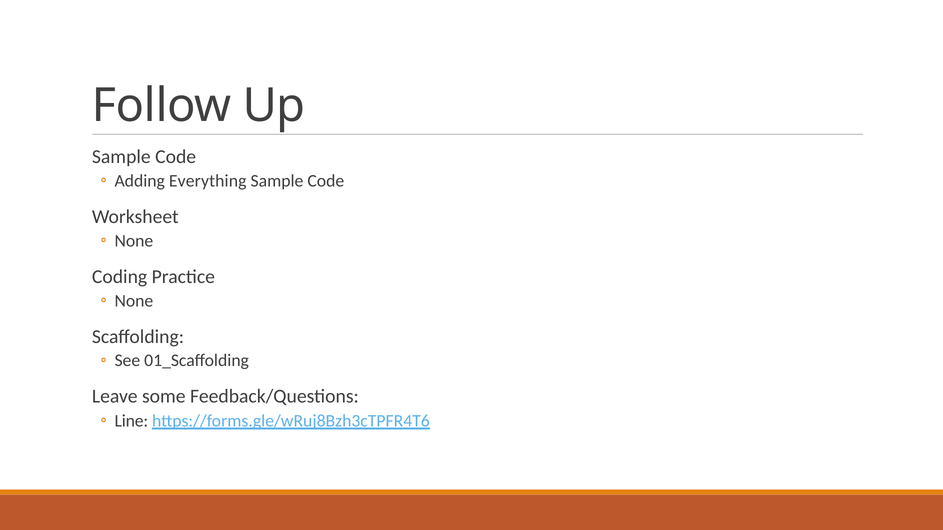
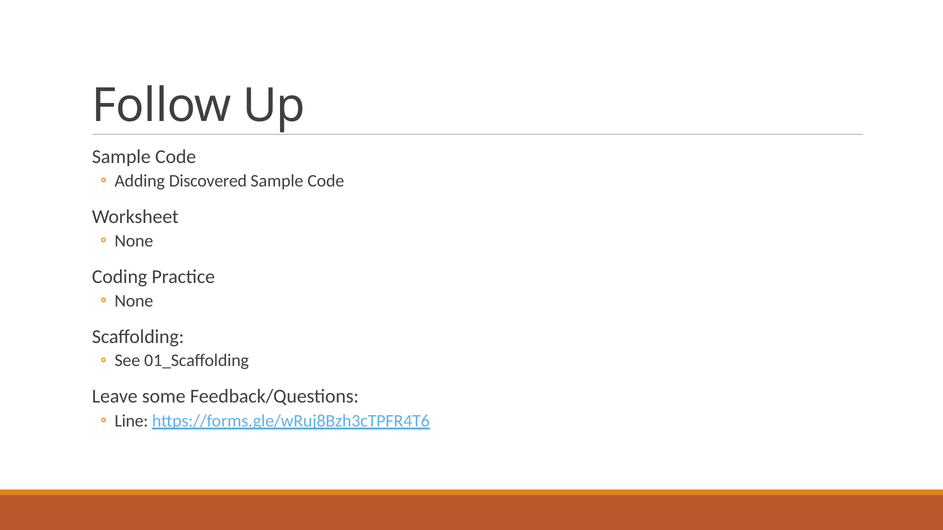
Everything: Everything -> Discovered
